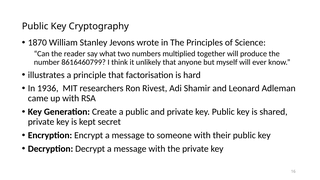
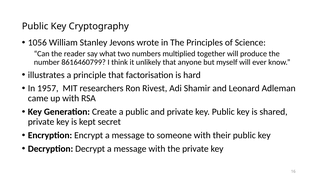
1870: 1870 -> 1056
1936: 1936 -> 1957
